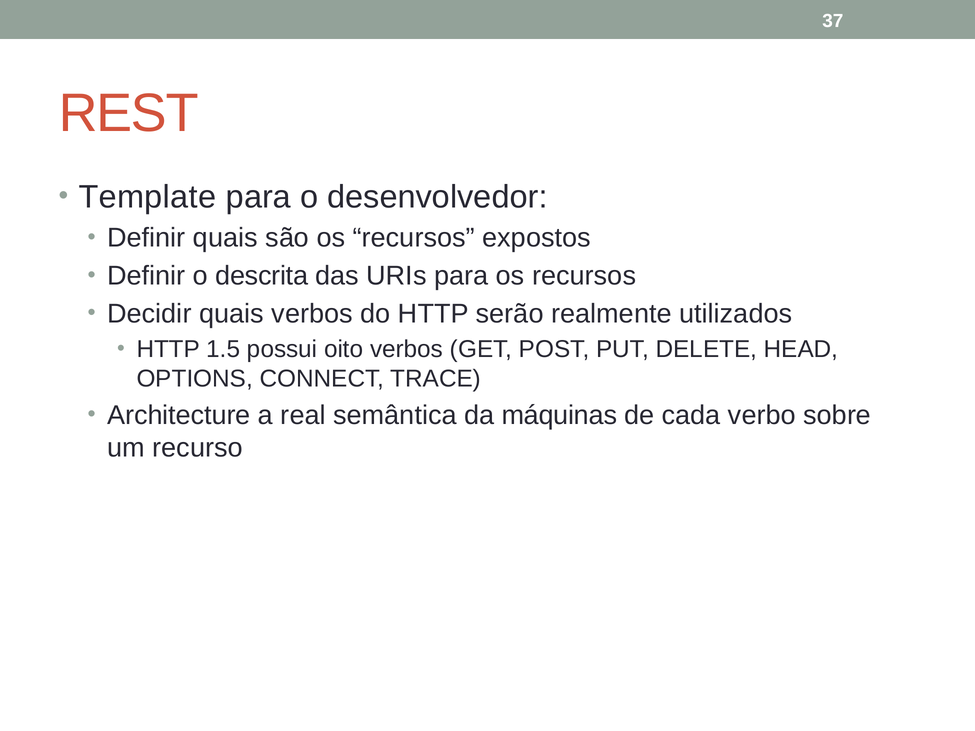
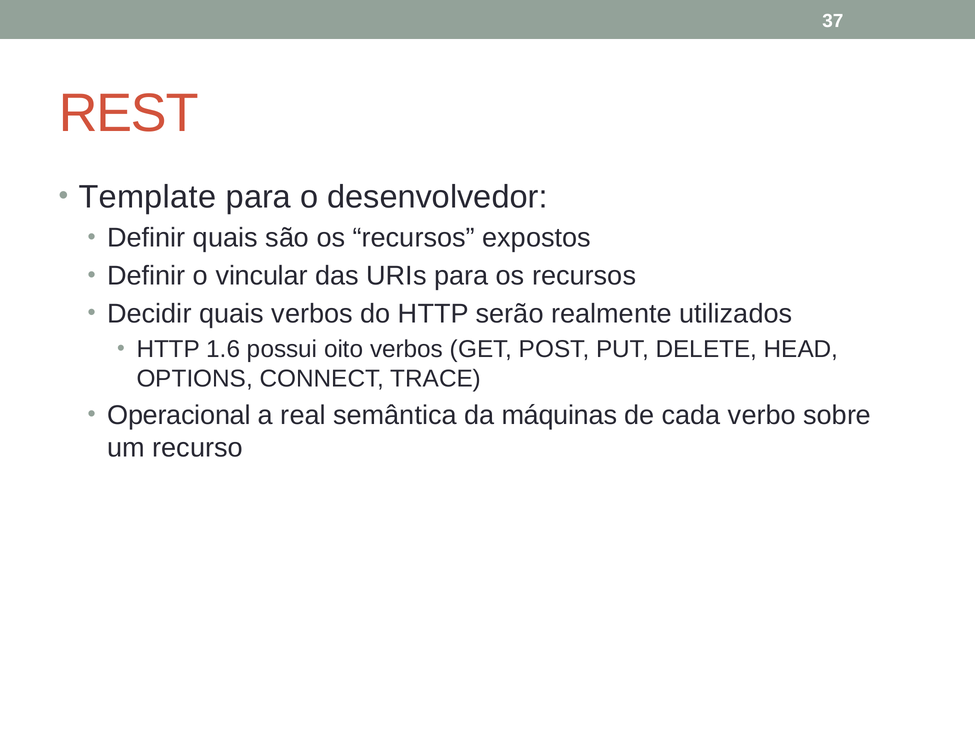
descrita: descrita -> vincular
1.5: 1.5 -> 1.6
Architecture: Architecture -> Operacional
